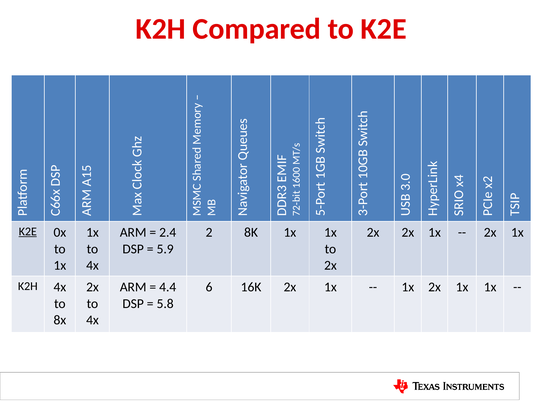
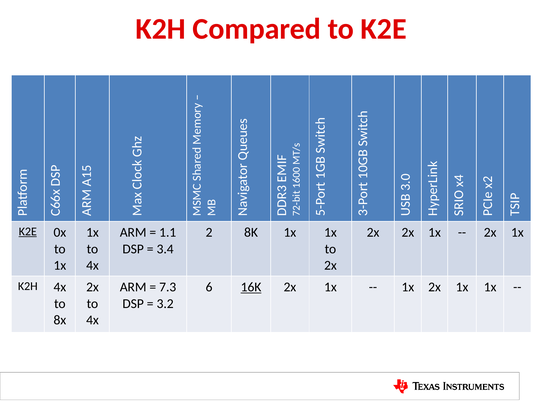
2.4: 2.4 -> 1.1
5.9: 5.9 -> 3.4
4.4: 4.4 -> 7.3
16K underline: none -> present
5.8: 5.8 -> 3.2
